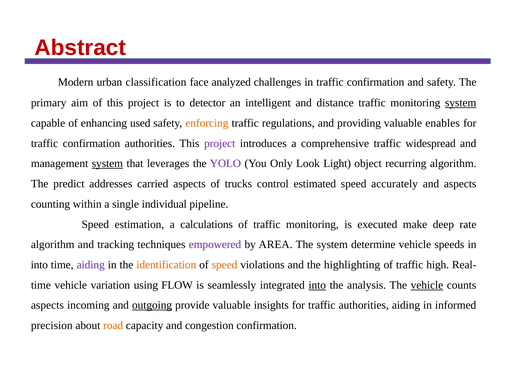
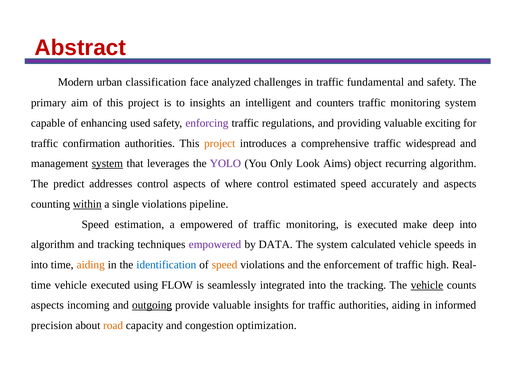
in traffic confirmation: confirmation -> fundamental
to detector: detector -> insights
distance: distance -> counters
system at (461, 103) underline: present -> none
enforcing colour: orange -> purple
enables: enables -> exciting
project at (220, 143) colour: purple -> orange
Light: Light -> Aims
addresses carried: carried -> control
trucks: trucks -> where
within underline: none -> present
single individual: individual -> violations
a calculations: calculations -> empowered
deep rate: rate -> into
AREA: AREA -> DATA
determine: determine -> calculated
aiding at (91, 265) colour: purple -> orange
identification colour: orange -> blue
highlighting: highlighting -> enforcement
vehicle variation: variation -> executed
into at (317, 285) underline: present -> none
the analysis: analysis -> tracking
congestion confirmation: confirmation -> optimization
